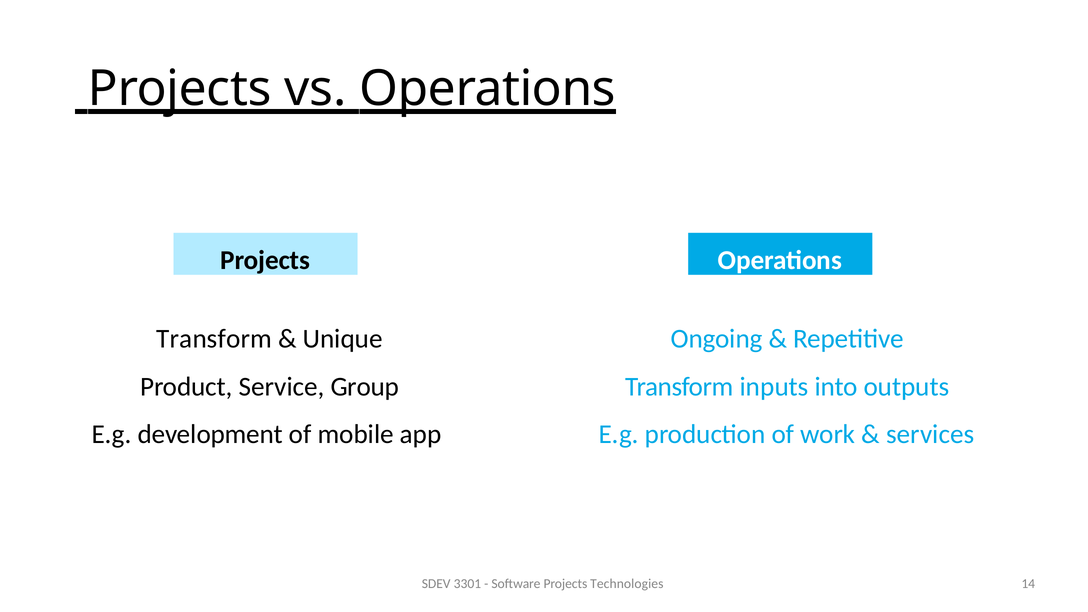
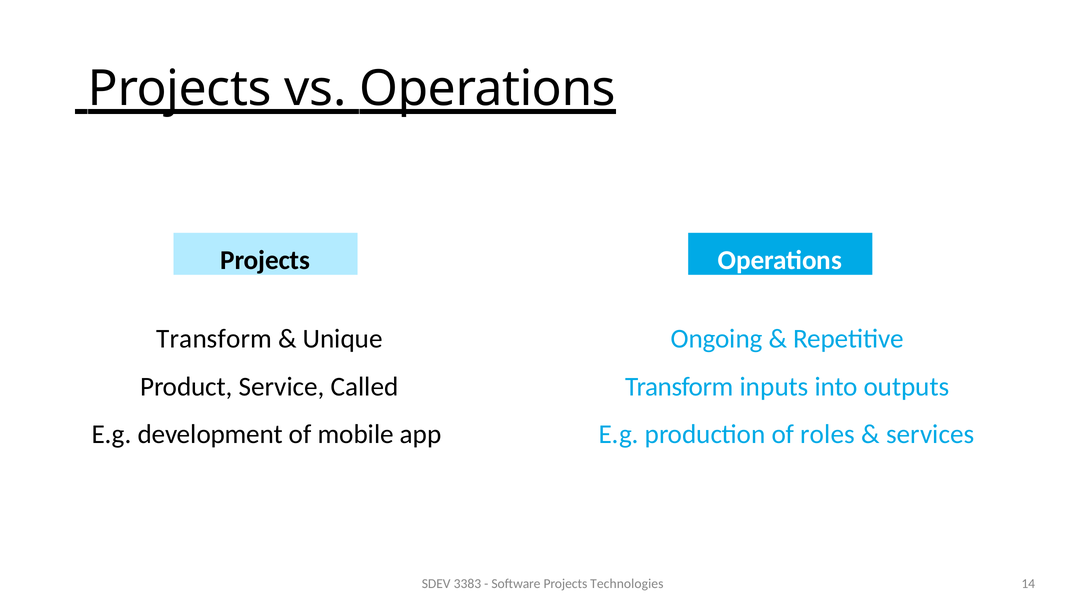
Group: Group -> Called
work: work -> roles
3301: 3301 -> 3383
